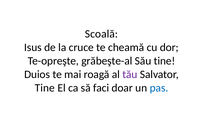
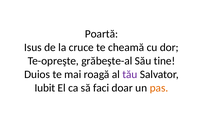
Scoală: Scoală -> Poartă
Tine at (45, 88): Tine -> Iubit
pas colour: blue -> orange
